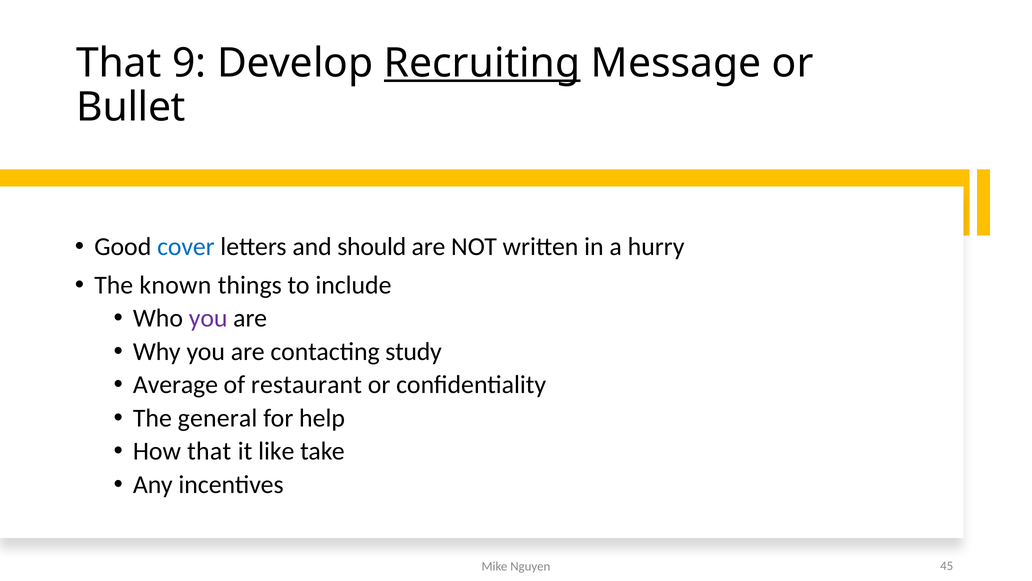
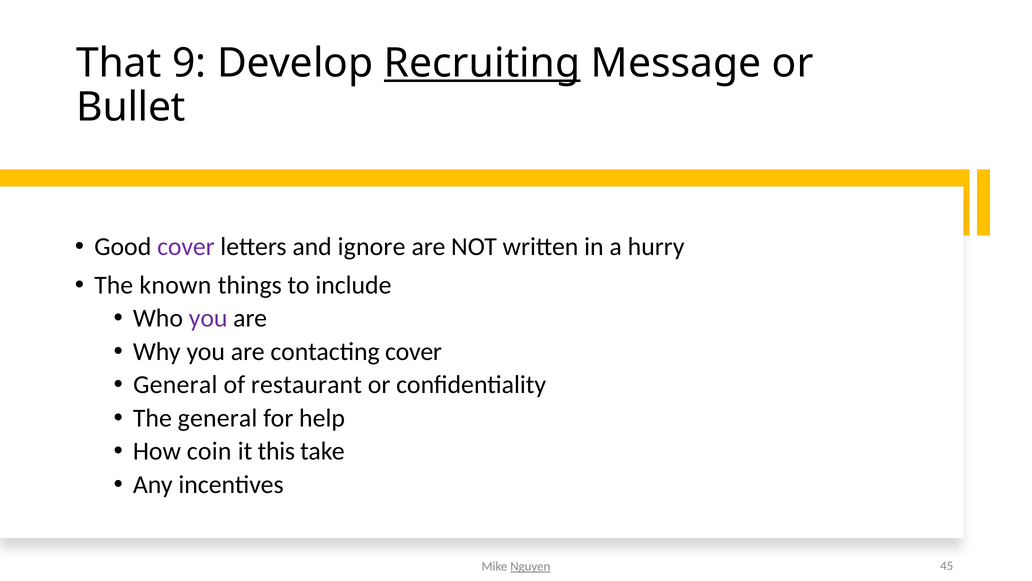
cover at (186, 246) colour: blue -> purple
should: should -> ignore
contacting study: study -> cover
Average at (175, 385): Average -> General
How that: that -> coin
like: like -> this
Nguyen underline: none -> present
